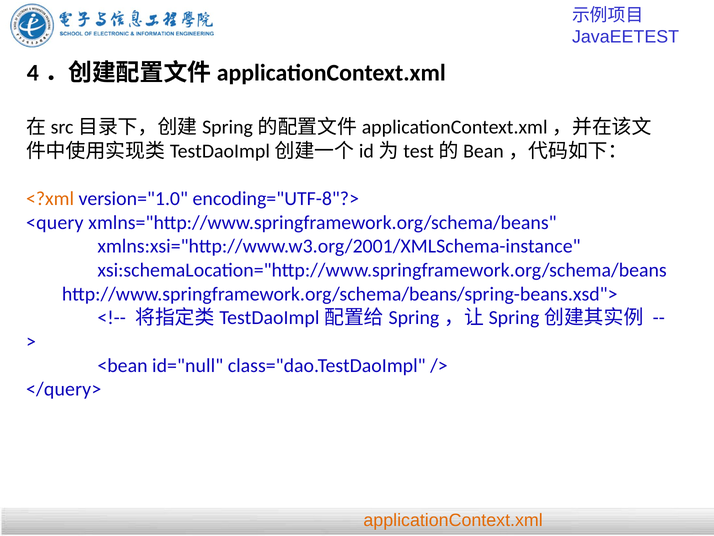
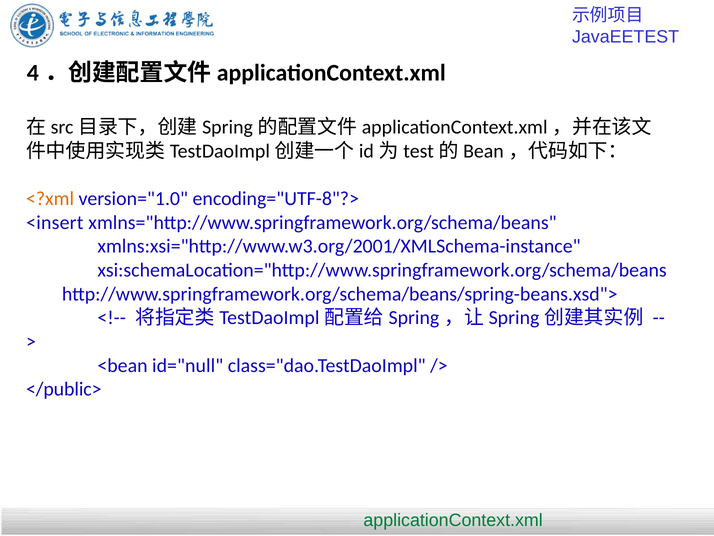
<query: <query -> <insert
</query>: </query> -> </public>
applicationContext.xml colour: orange -> green
